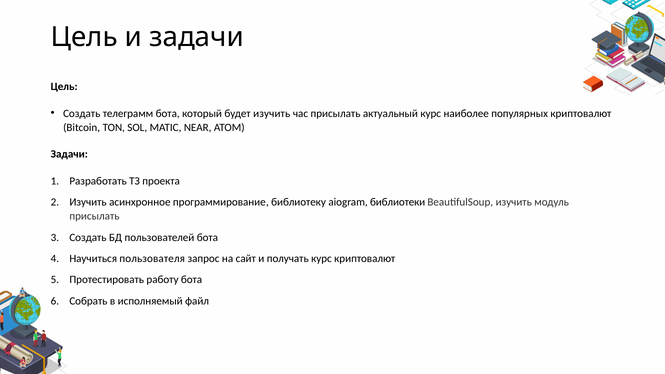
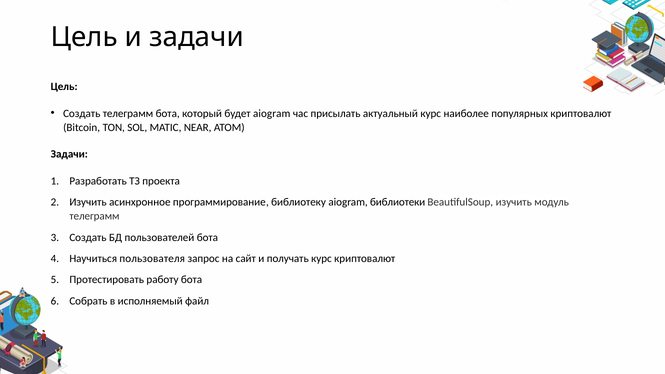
будет изучить: изучить -> aiogram
присылать at (94, 216): присылать -> телеграмм
